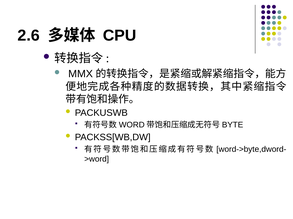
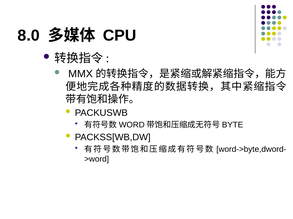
2.6: 2.6 -> 8.0
